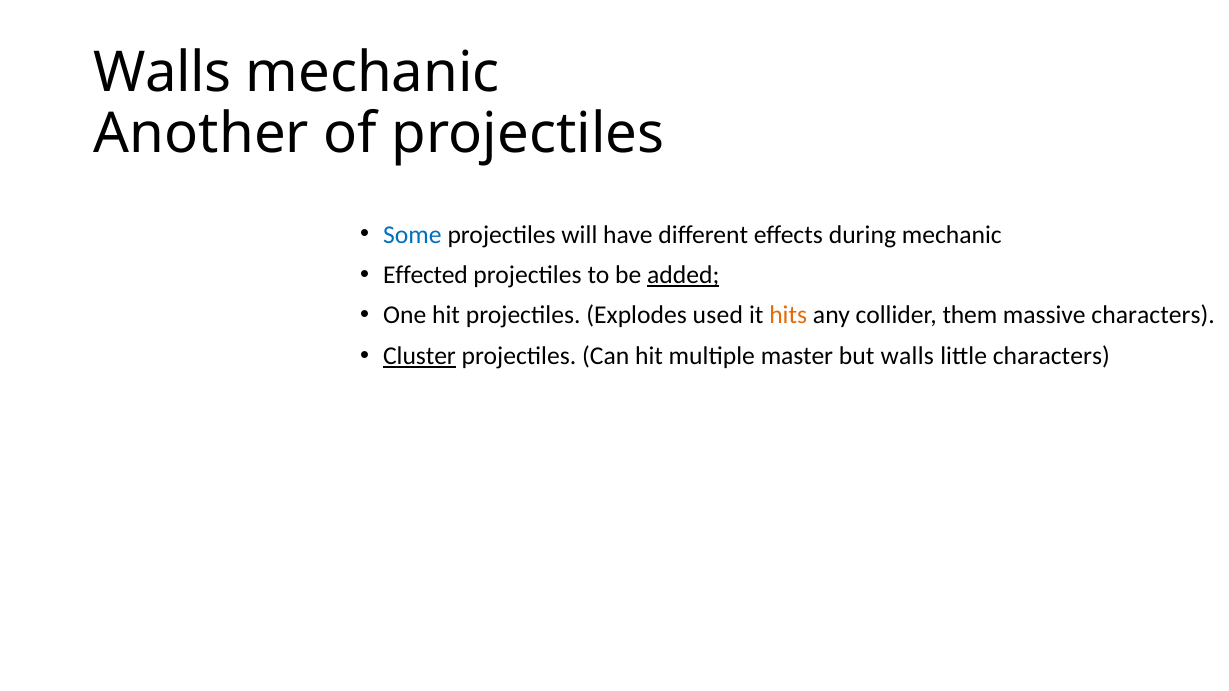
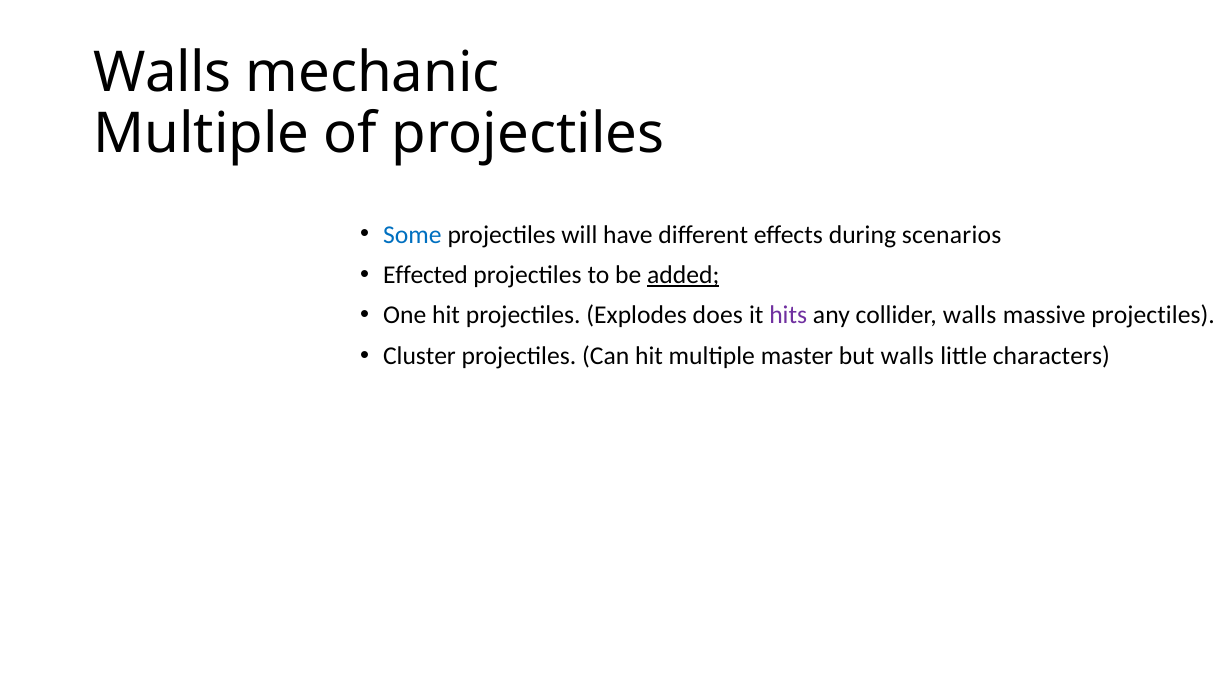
Another at (201, 134): Another -> Multiple
during mechanic: mechanic -> scenarios
used: used -> does
hits colour: orange -> purple
collider them: them -> walls
massive characters: characters -> projectiles
Cluster underline: present -> none
